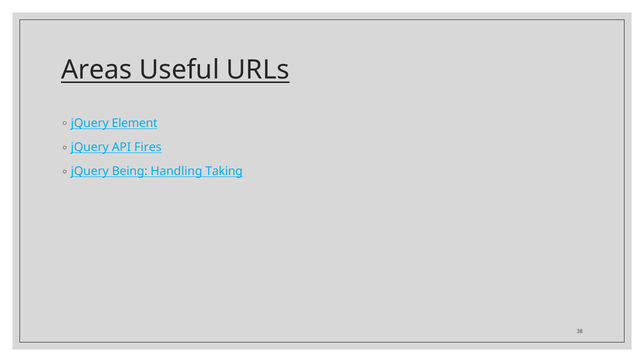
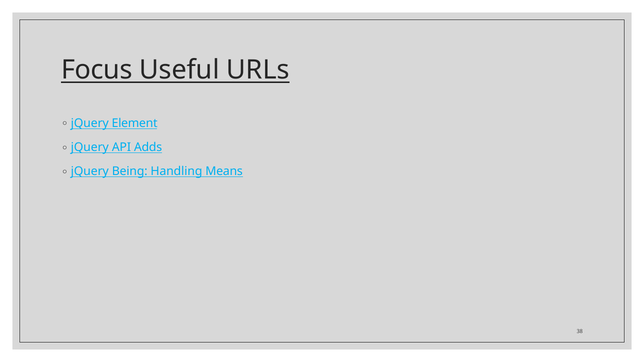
Areas: Areas -> Focus
Fires: Fires -> Adds
Taking: Taking -> Means
